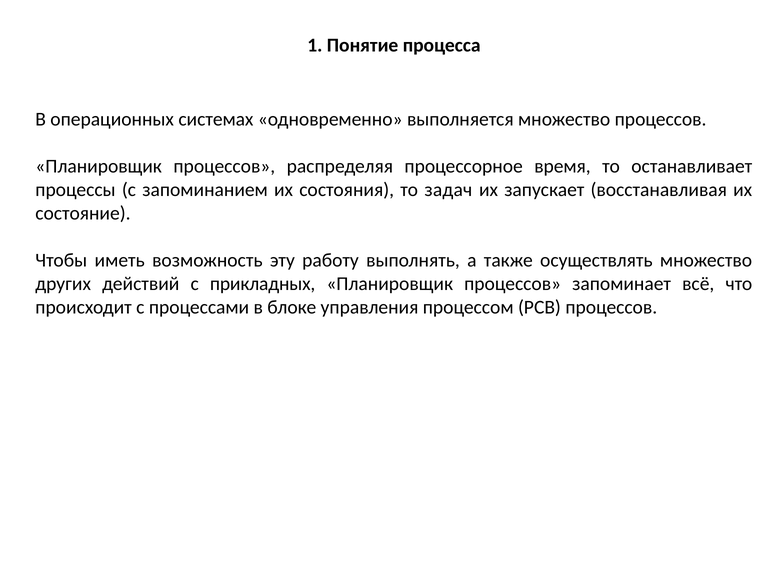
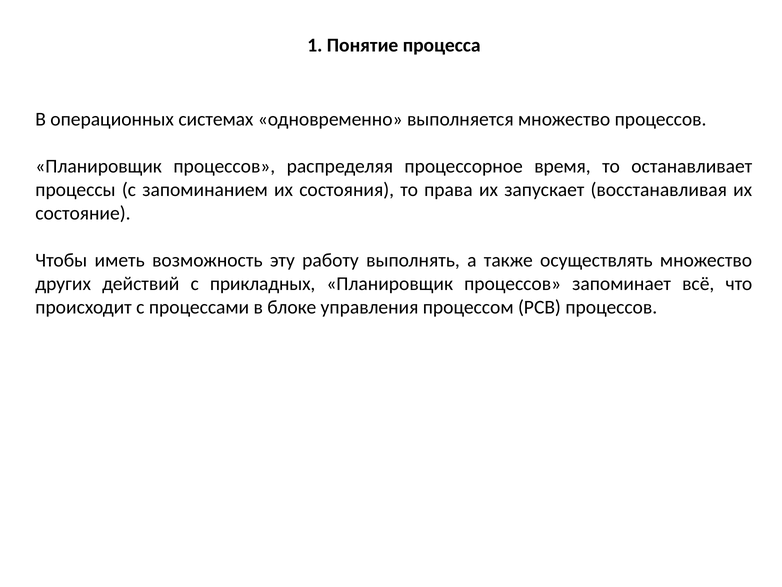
задач: задач -> права
